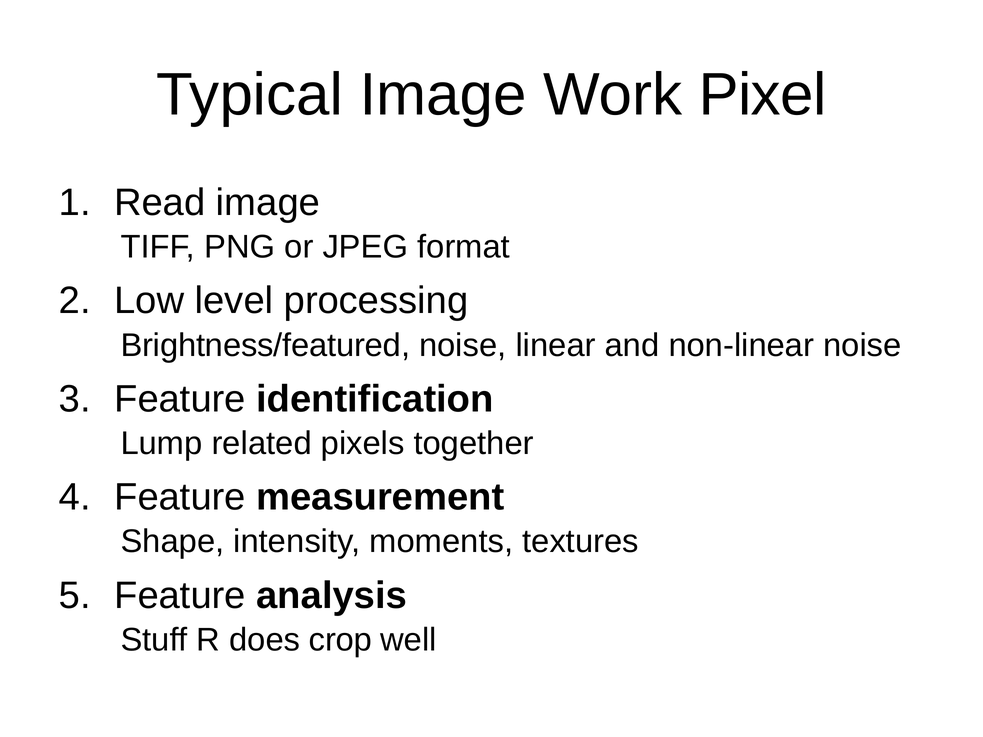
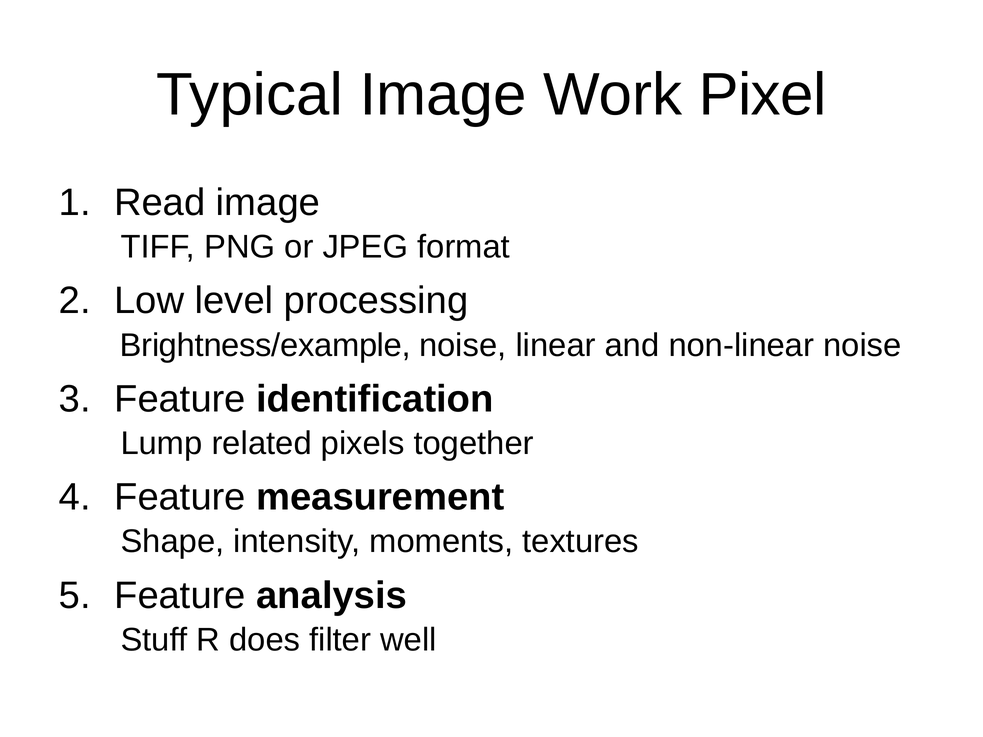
Brightness/featured: Brightness/featured -> Brightness/example
crop: crop -> filter
